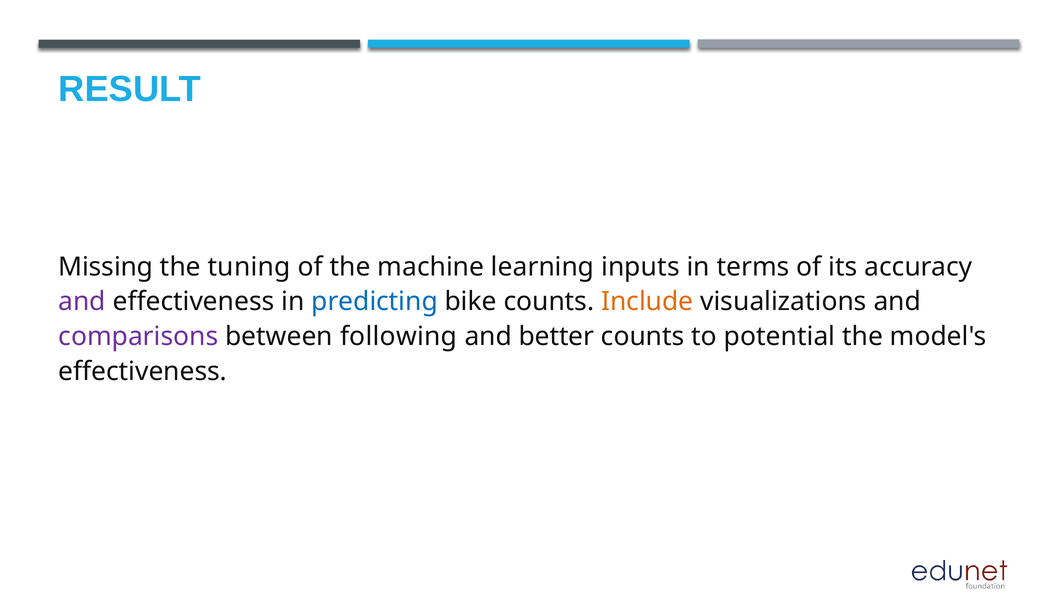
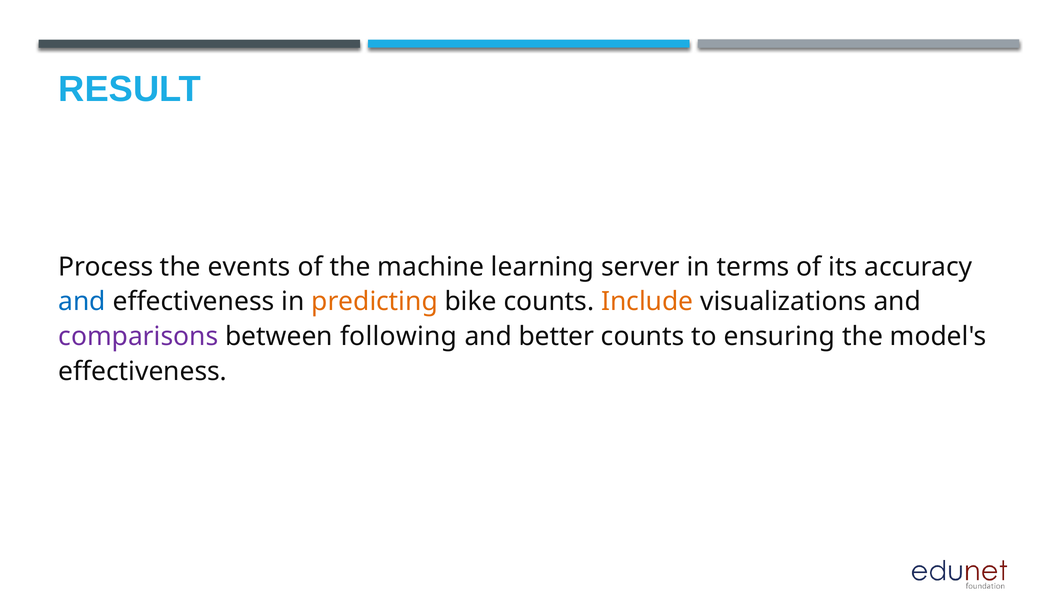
Missing: Missing -> Process
tuning: tuning -> events
inputs: inputs -> server
and at (82, 302) colour: purple -> blue
predicting colour: blue -> orange
potential: potential -> ensuring
